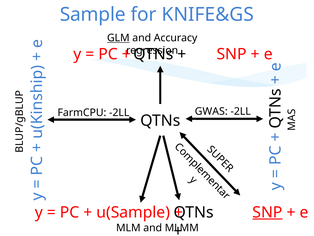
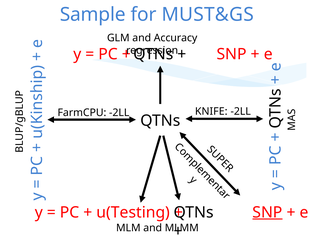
KNIFE&GS: KNIFE&GS -> MUST&GS
GLM underline: present -> none
GWAS: GWAS -> KNIFE
u(Sample: u(Sample -> u(Testing
